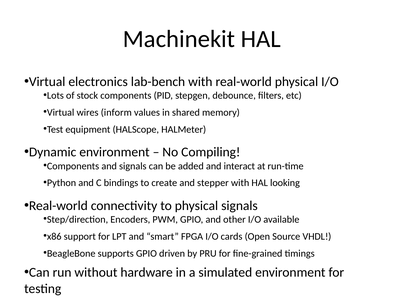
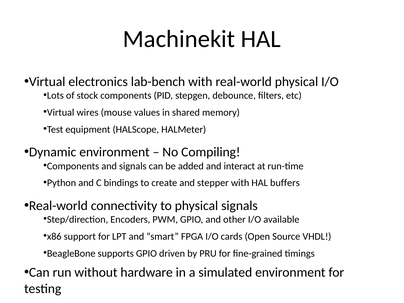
inform: inform -> mouse
looking: looking -> buffers
